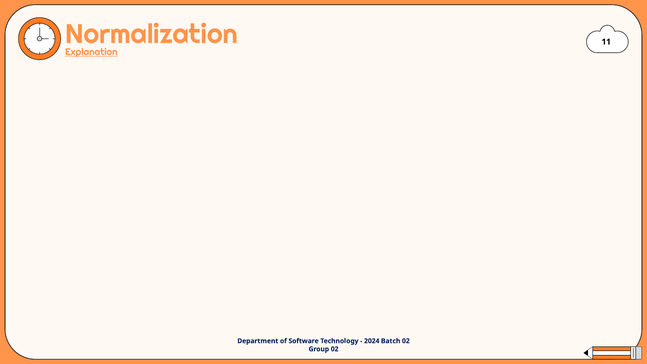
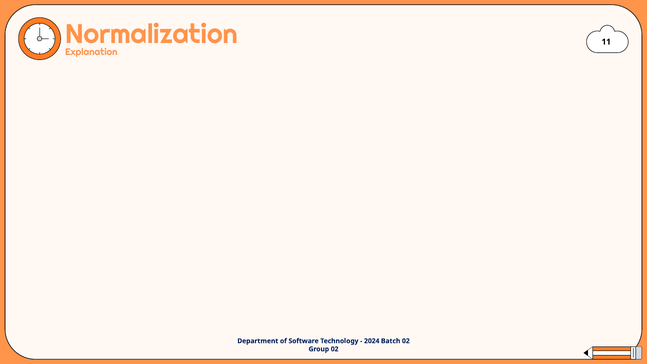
Explanation underline: present -> none
